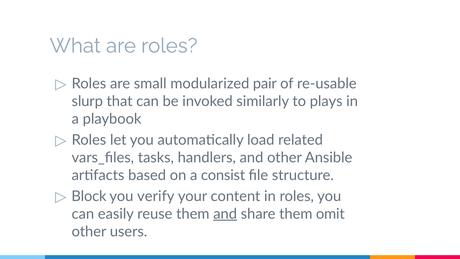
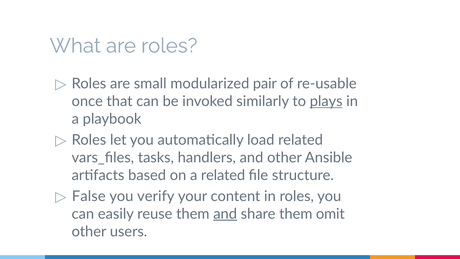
slurp: slurp -> once
plays underline: none -> present
a consist: consist -> related
Block: Block -> False
